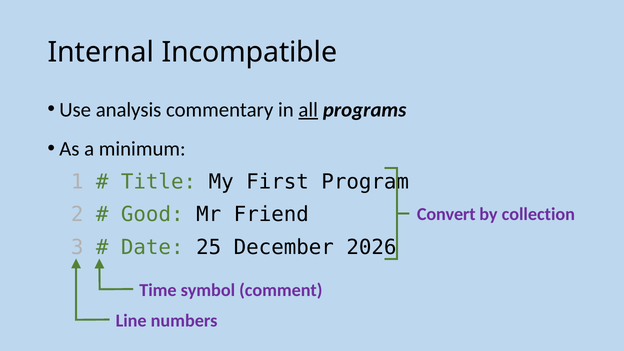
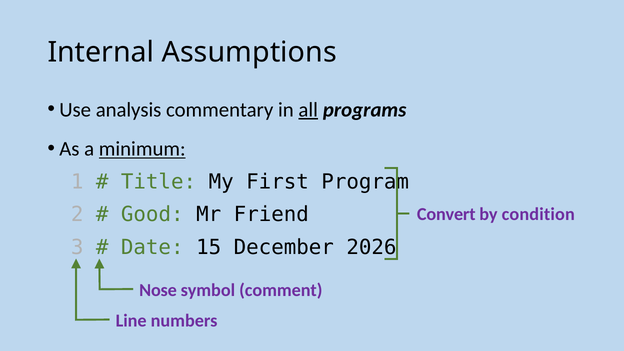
Incompatible: Incompatible -> Assumptions
minimum underline: none -> present
collection: collection -> condition
25: 25 -> 15
Time: Time -> Nose
